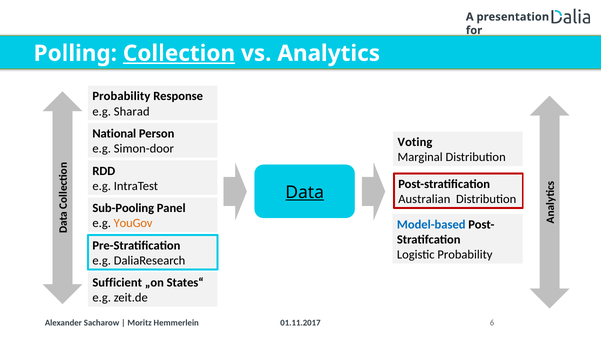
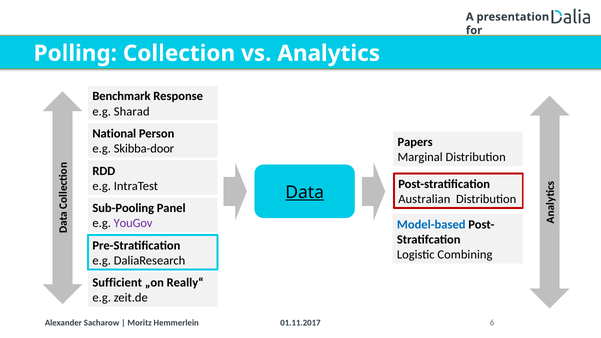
Collection underline: present -> none
Probability at (121, 96): Probability -> Benchmark
Voting: Voting -> Papers
Simon-door: Simon-door -> Skibba-door
YouGov colour: orange -> purple
Logistic Probability: Probability -> Combining
States“: States“ -> Really“
